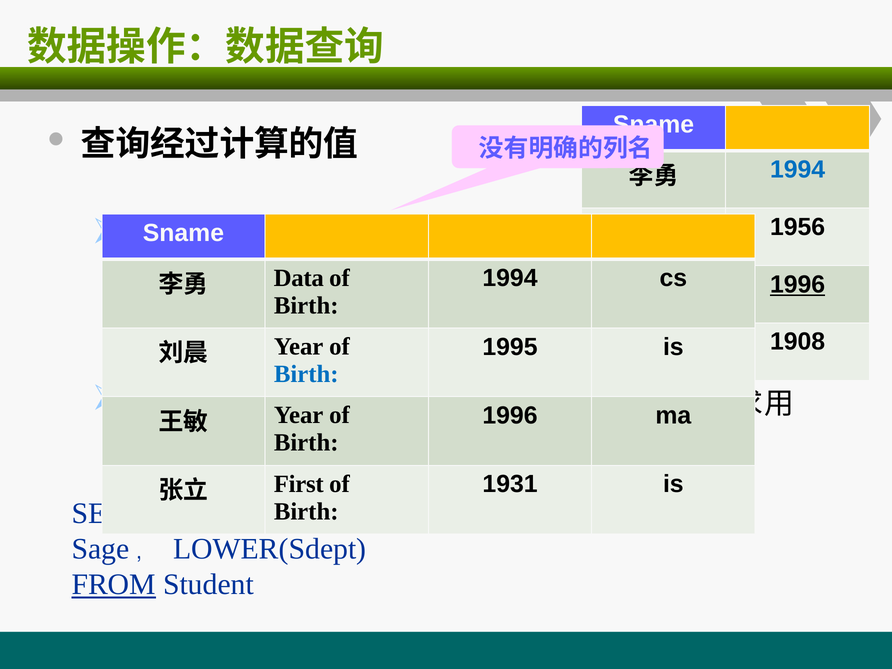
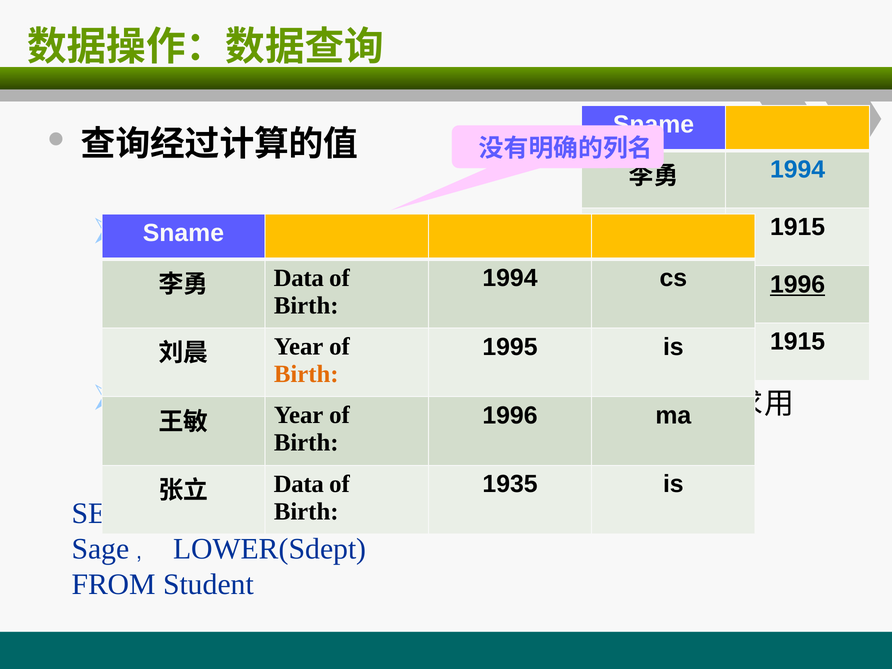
1956 at (798, 227): 1956 -> 1915
1908 at (798, 342): 1908 -> 1915
Birth at (306, 374) colour: blue -> orange
1931: 1931 -> 1935
First at (299, 484): First -> Data
FROM at (114, 585) underline: present -> none
